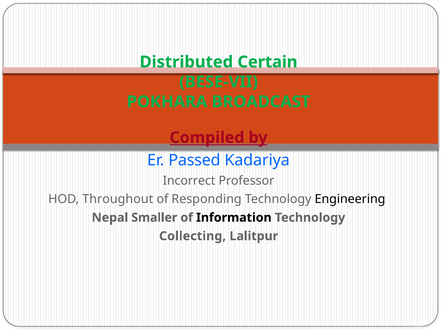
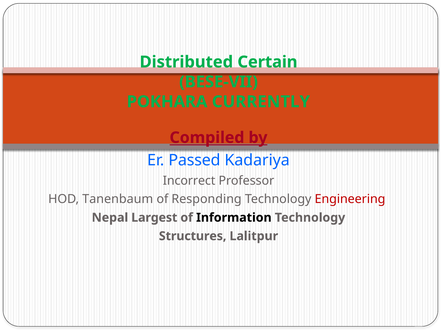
BROADCAST: BROADCAST -> CURRENTLY
Throughout: Throughout -> Tanenbaum
Engineering colour: black -> red
Smaller: Smaller -> Largest
Collecting: Collecting -> Structures
